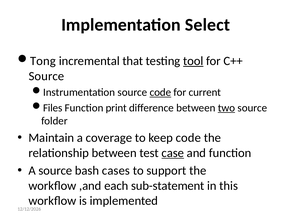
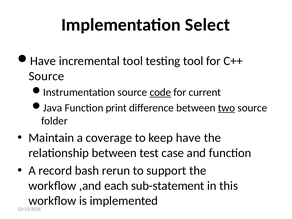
Tong at (43, 61): Tong -> Have
incremental that: that -> tool
tool at (193, 61) underline: present -> none
Files: Files -> Java
keep code: code -> have
case underline: present -> none
A source: source -> record
cases: cases -> rerun
